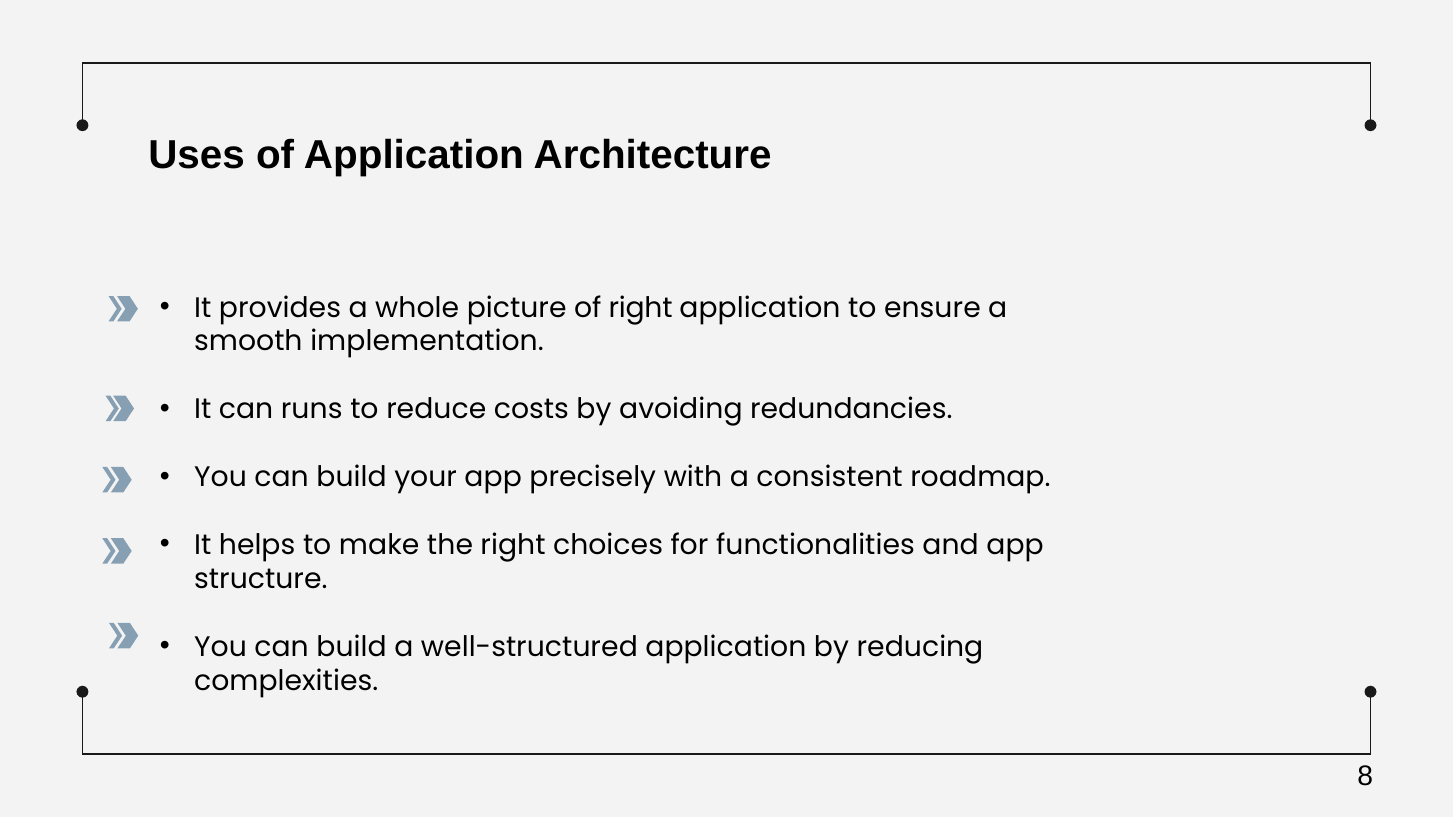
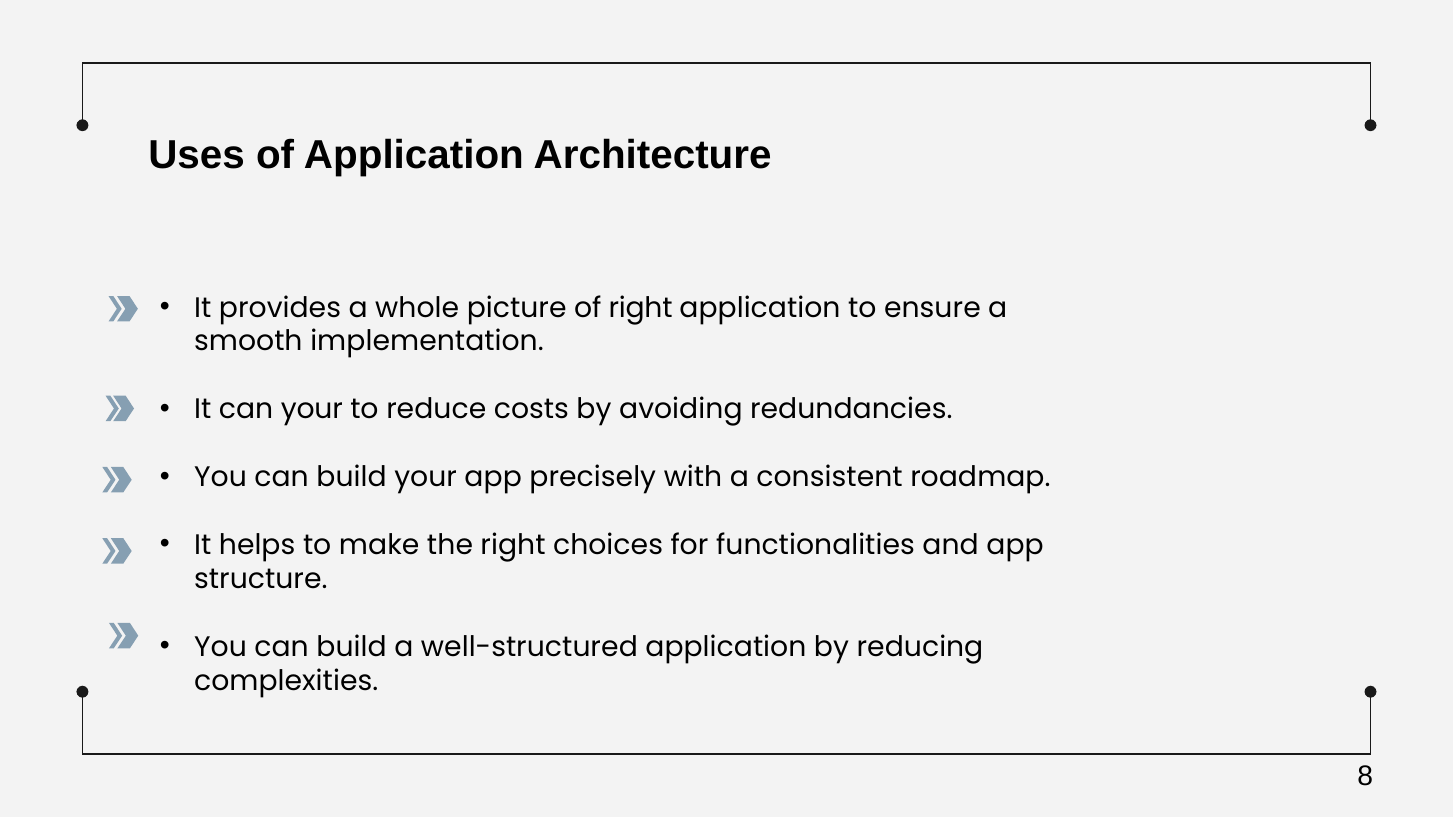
can runs: runs -> your
